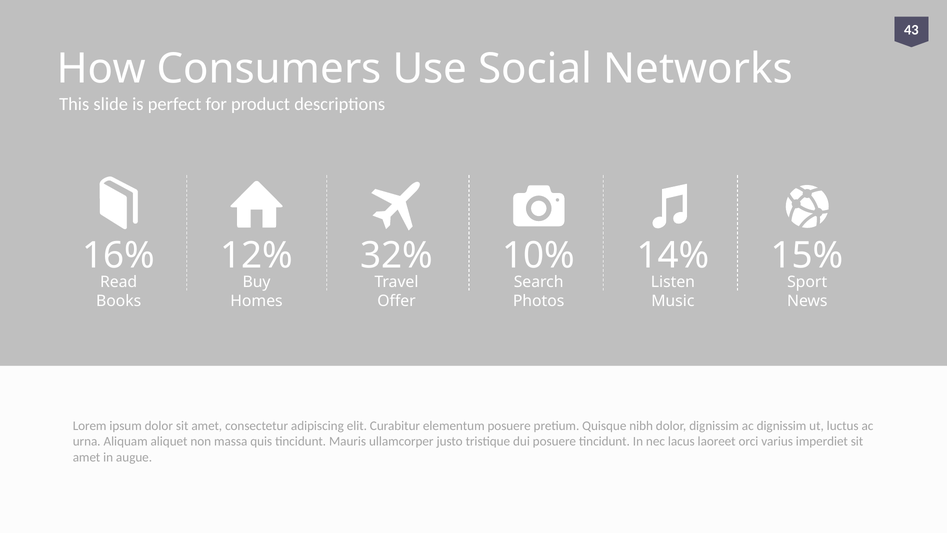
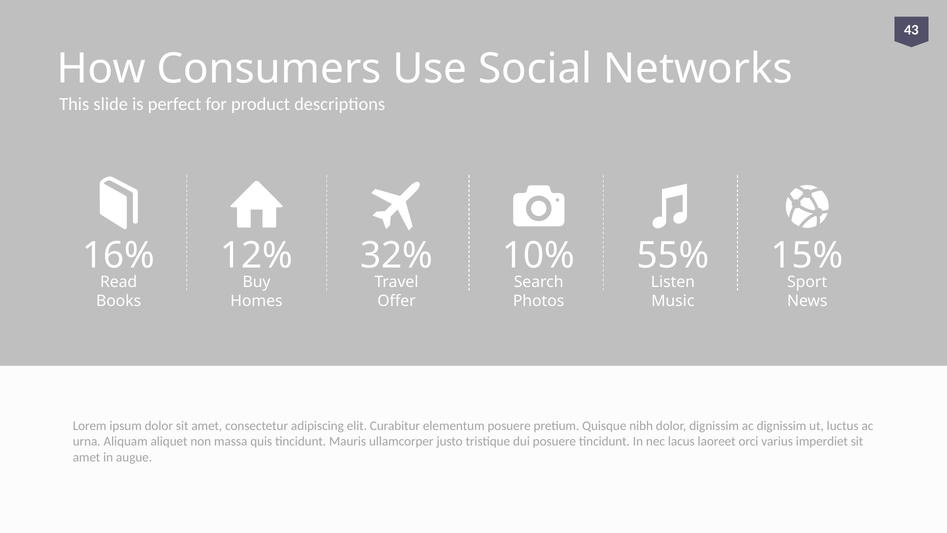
14%: 14% -> 55%
